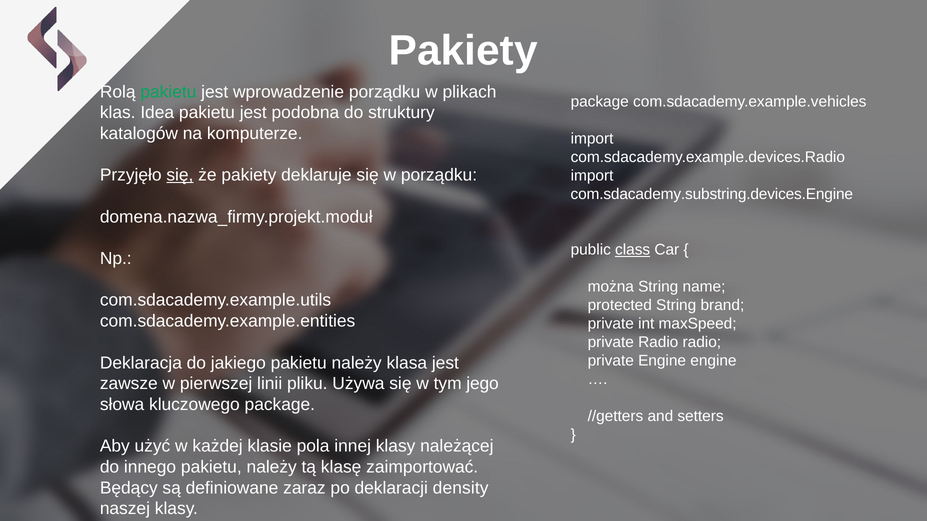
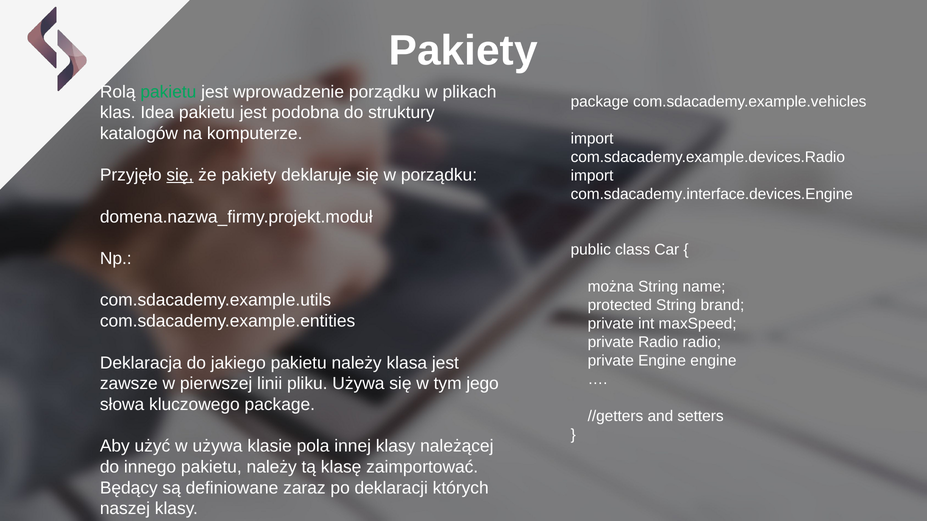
com.sdacademy.substring.devices.Engine: com.sdacademy.substring.devices.Engine -> com.sdacademy.interface.devices.Engine
class underline: present -> none
w każdej: każdej -> używa
density: density -> których
